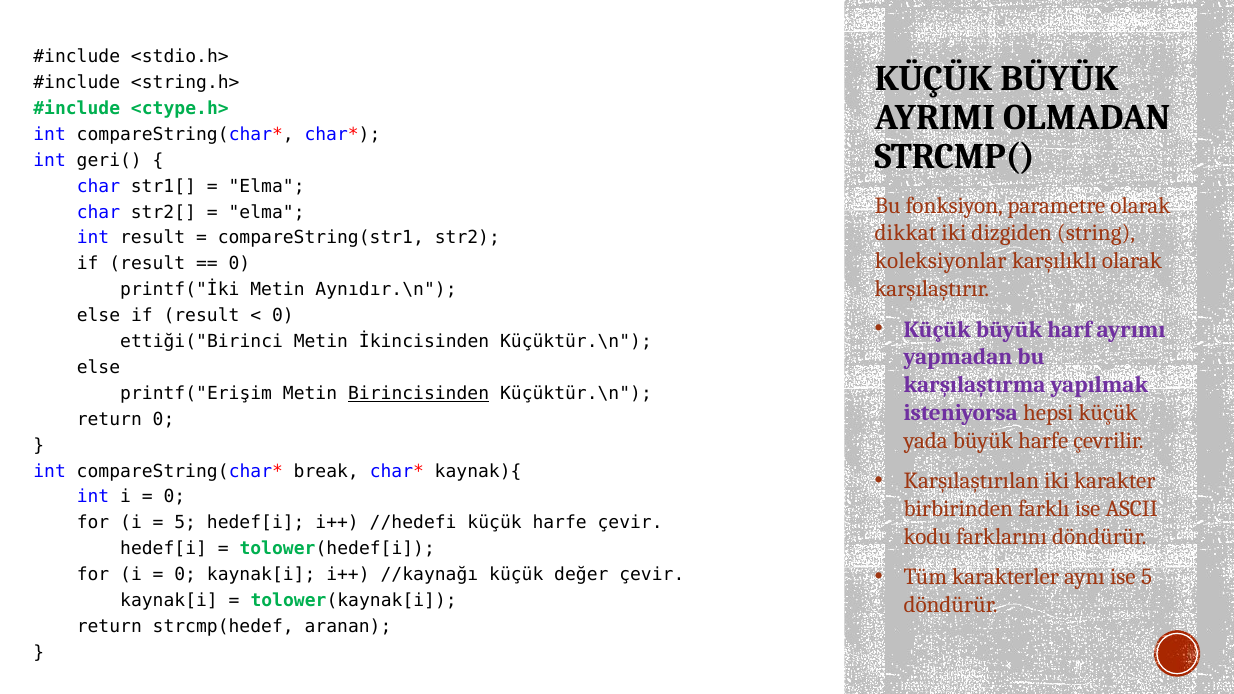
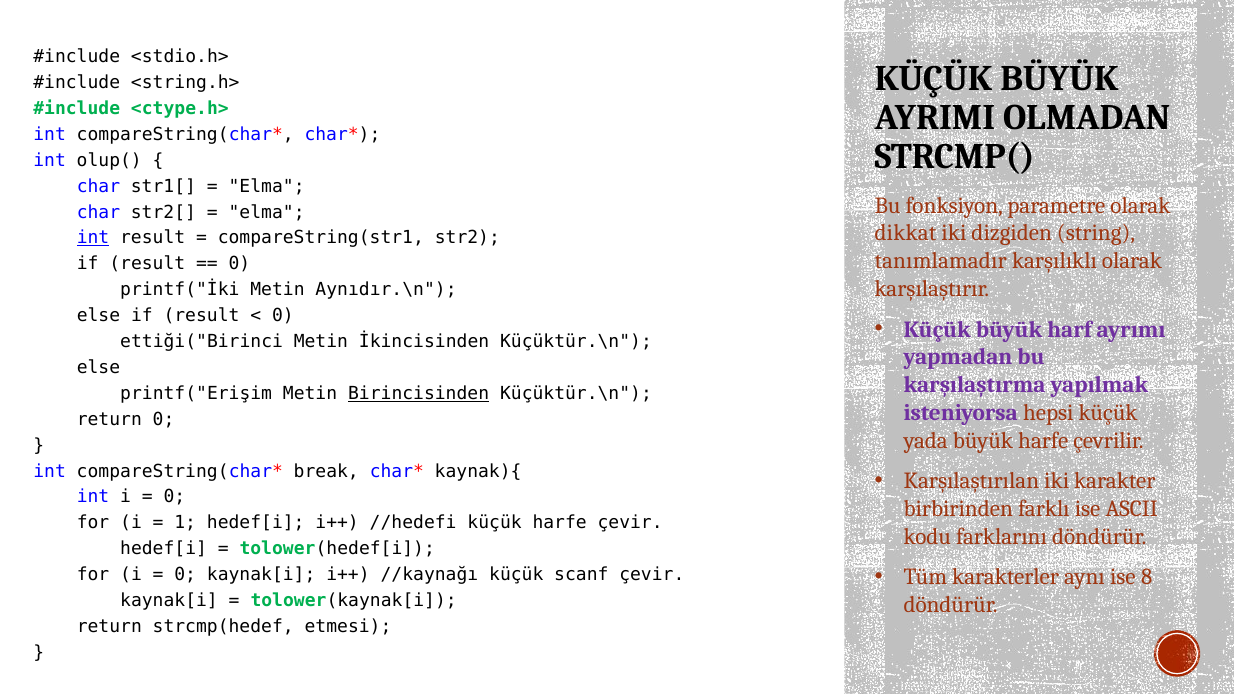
geri(: geri( -> olup(
int at (93, 238) underline: none -> present
koleksiyonlar: koleksiyonlar -> tanımlamadır
5 at (185, 523): 5 -> 1
ise 5: 5 -> 8
değer: değer -> scanf
aranan: aranan -> etmesi
